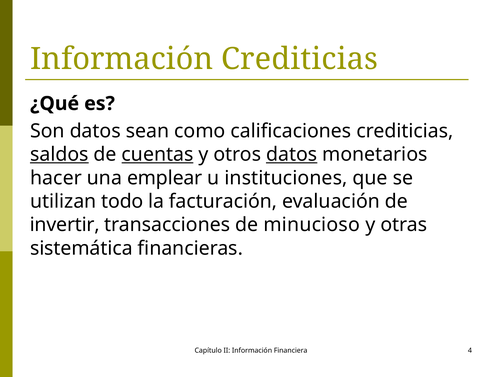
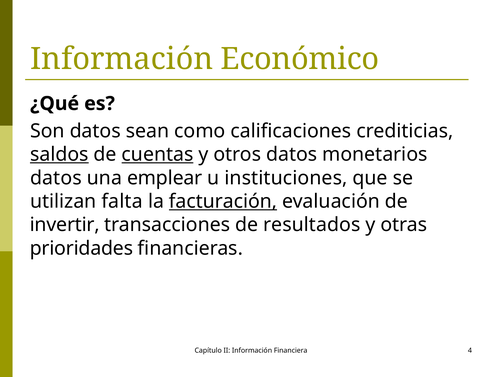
Información Crediticias: Crediticias -> Económico
datos at (292, 154) underline: present -> none
hacer at (56, 178): hacer -> datos
todo: todo -> falta
facturación underline: none -> present
minucioso: minucioso -> resultados
sistemática: sistemática -> prioridades
